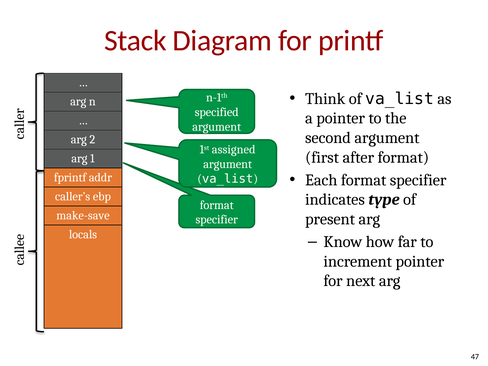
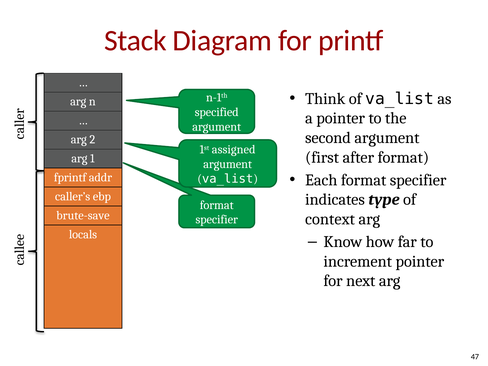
make-save: make-save -> brute-save
present: present -> context
